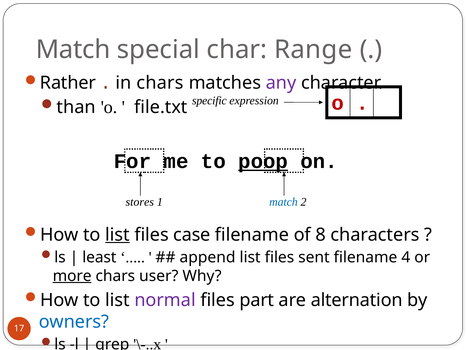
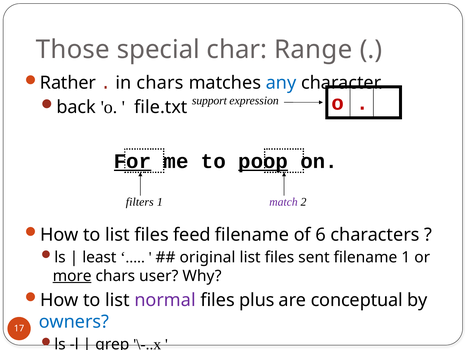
Match at (73, 49): Match -> Those
any colour: purple -> blue
specific: specific -> support
than: than -> back
For underline: none -> present
stores: stores -> filters
match at (283, 202) colour: blue -> purple
list at (117, 234) underline: present -> none
case: case -> feed
8: 8 -> 6
append: append -> original
filename 4: 4 -> 1
part: part -> plus
alternation: alternation -> conceptual
